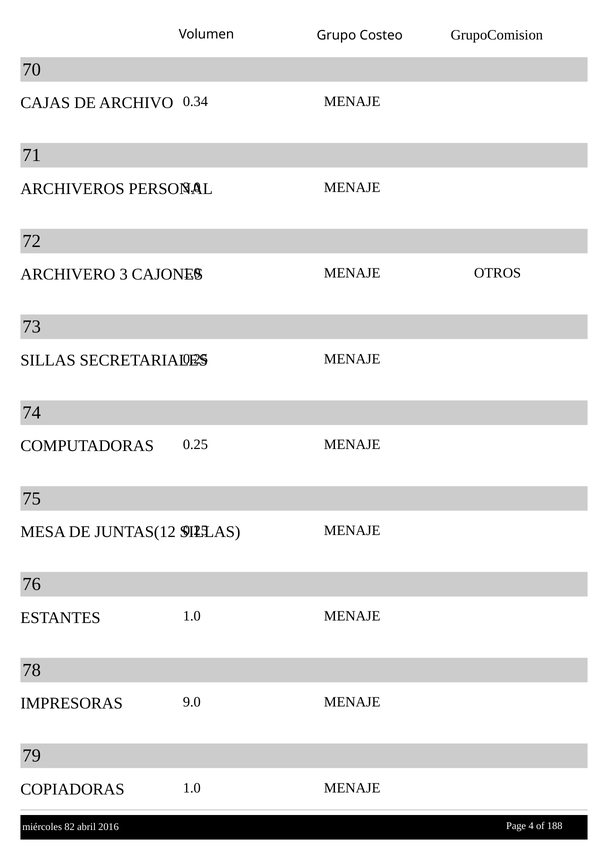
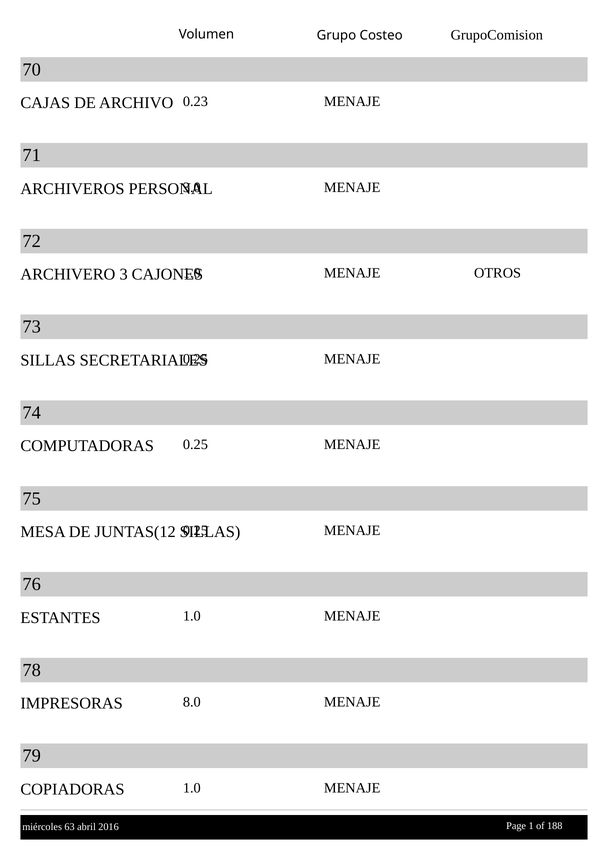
0.34: 0.34 -> 0.23
9.0: 9.0 -> 8.0
4: 4 -> 1
82: 82 -> 63
